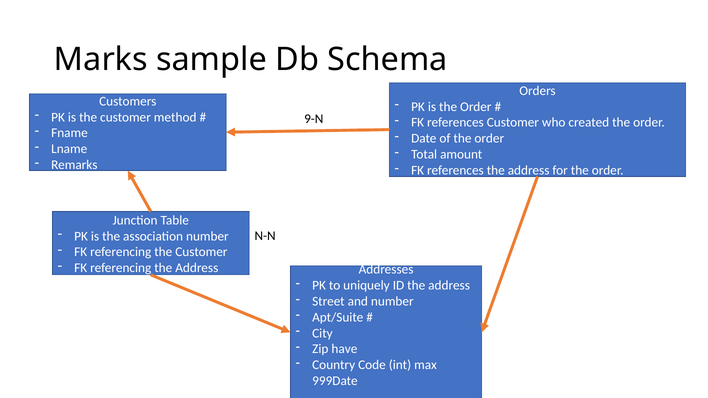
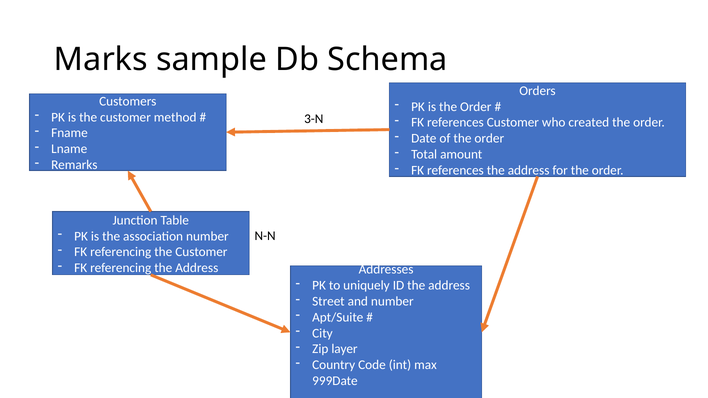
9-N: 9-N -> 3-N
have: have -> layer
